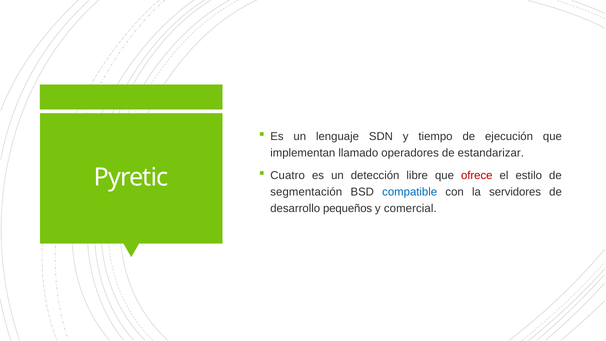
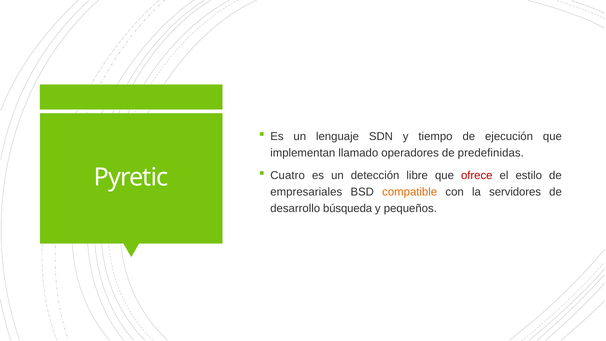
estandarizar: estandarizar -> predefinidas
segmentación: segmentación -> empresariales
compatible colour: blue -> orange
pequeños: pequeños -> búsqueda
comercial: comercial -> pequeños
